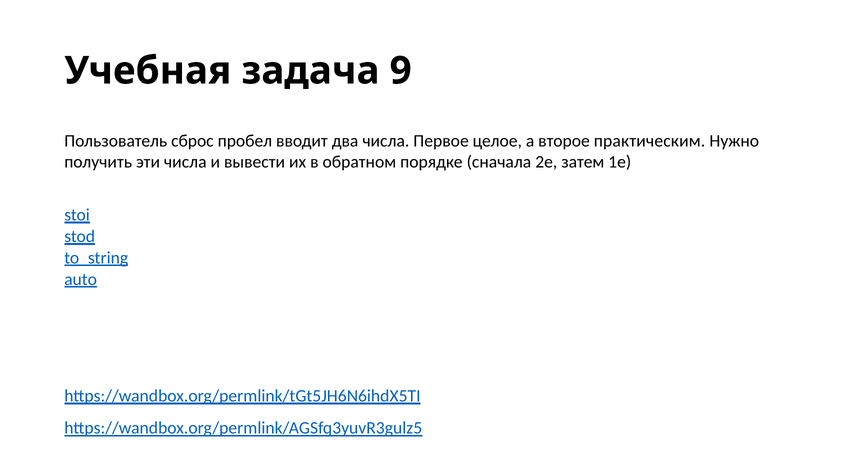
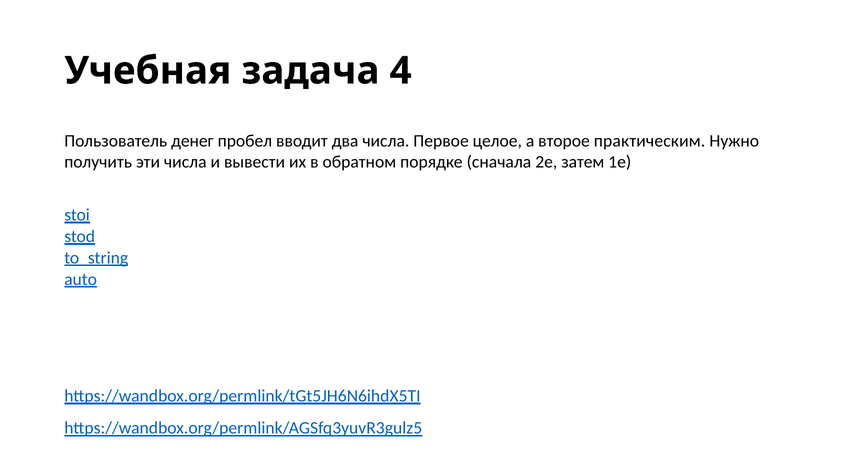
9: 9 -> 4
сброс: сброс -> денег
